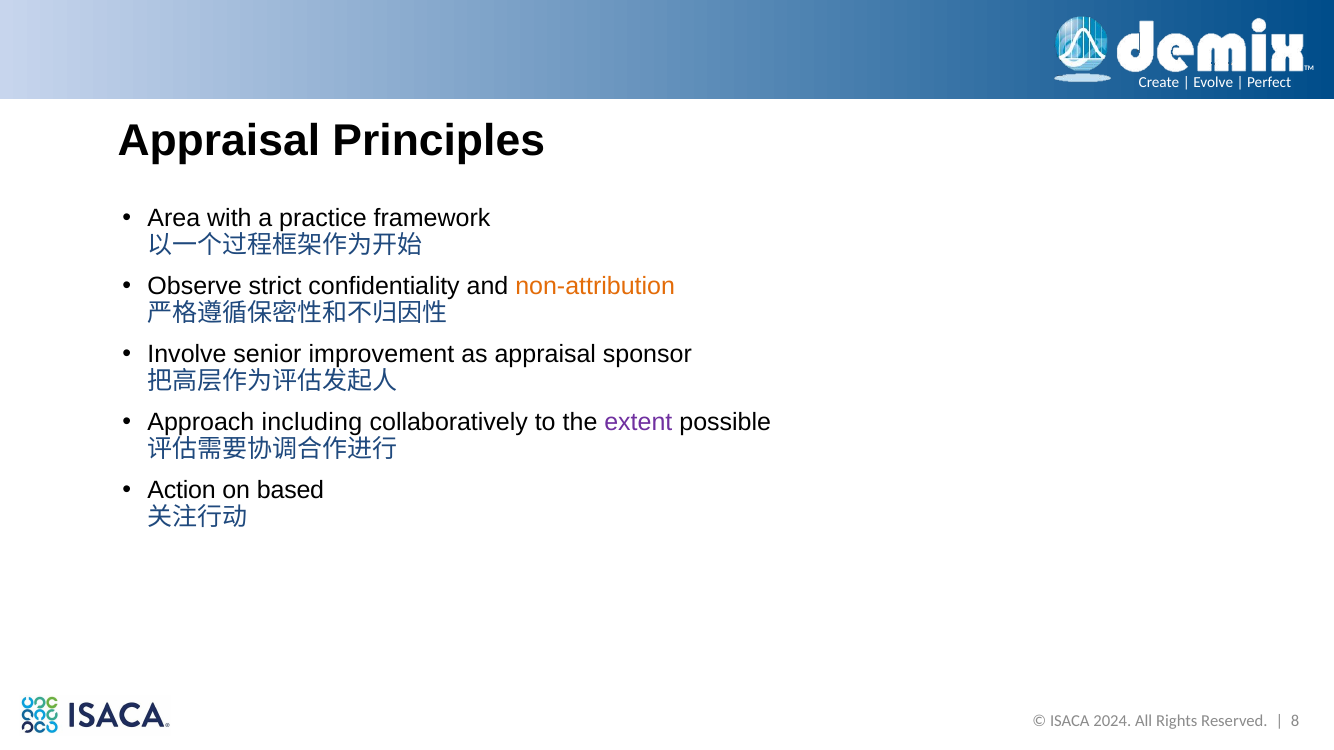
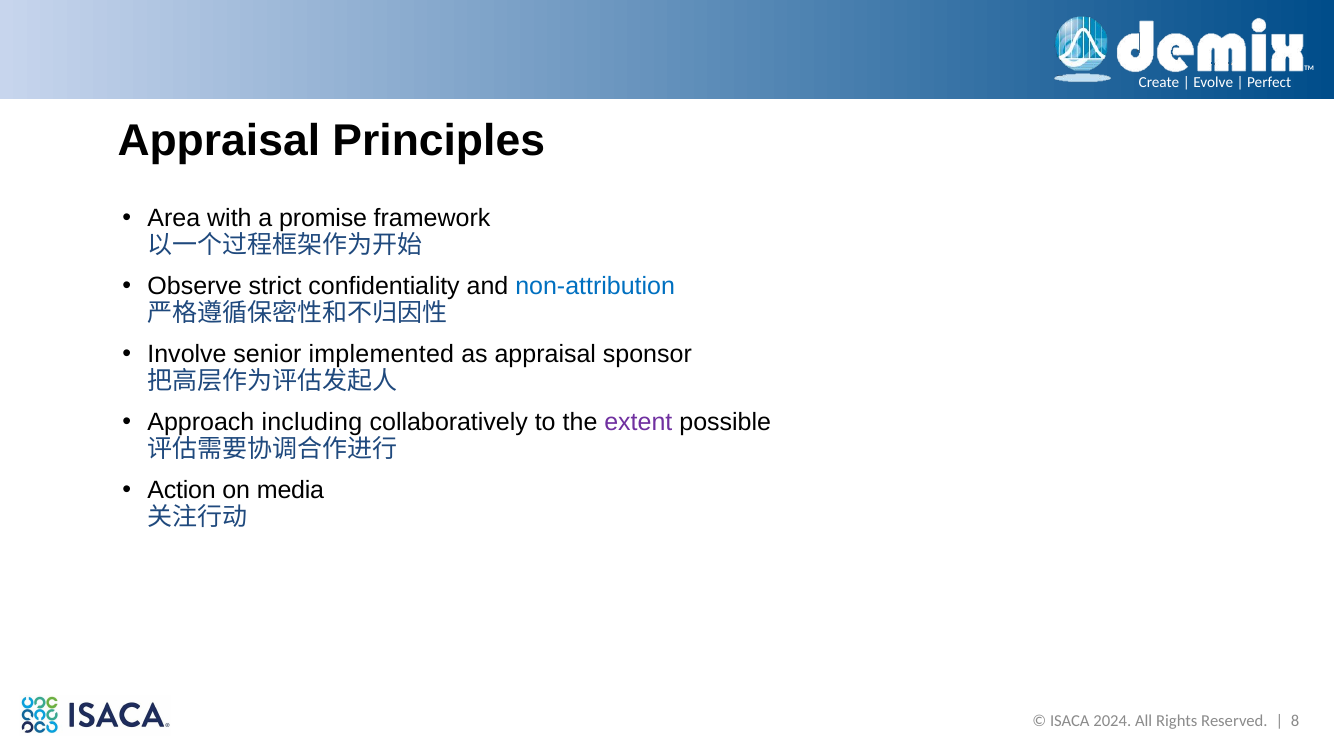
practice: practice -> promise
non-attribution colour: orange -> blue
improvement: improvement -> implemented
based: based -> media
